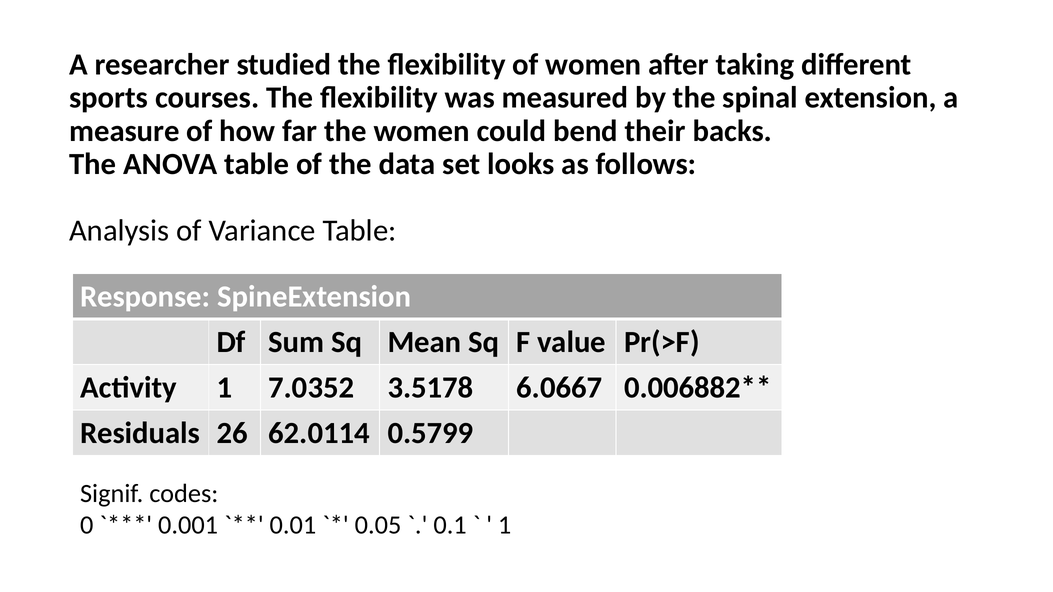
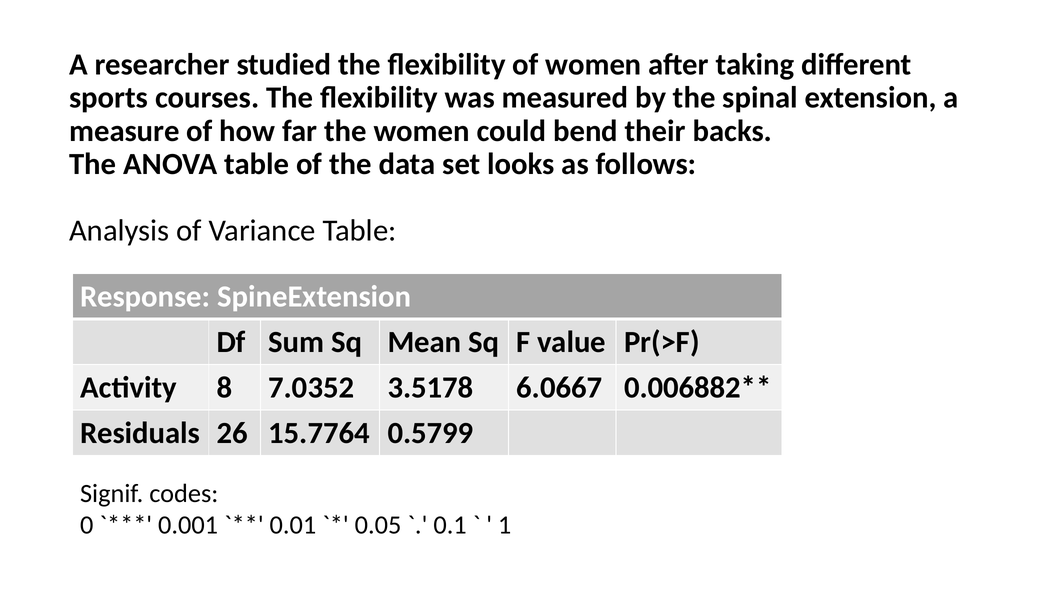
Activity 1: 1 -> 8
62.0114: 62.0114 -> 15.7764
